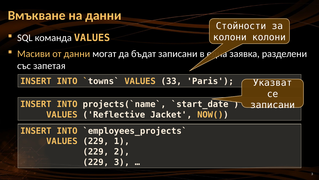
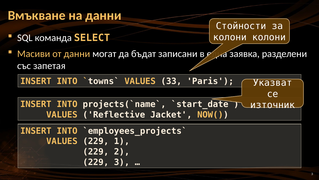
команда VALUES: VALUES -> SELECT
записани at (273, 105): записани -> източник
